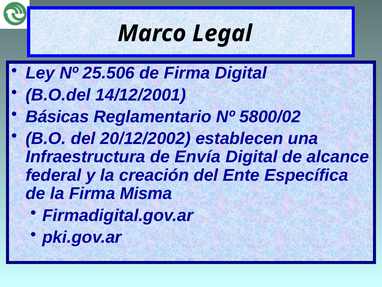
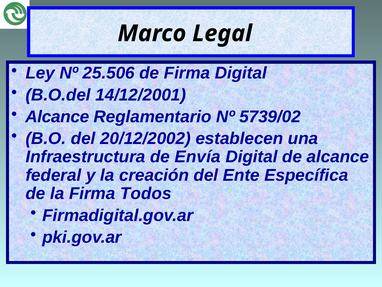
Básicas at (57, 116): Básicas -> Alcance
5800/02: 5800/02 -> 5739/02
Misma: Misma -> Todos
